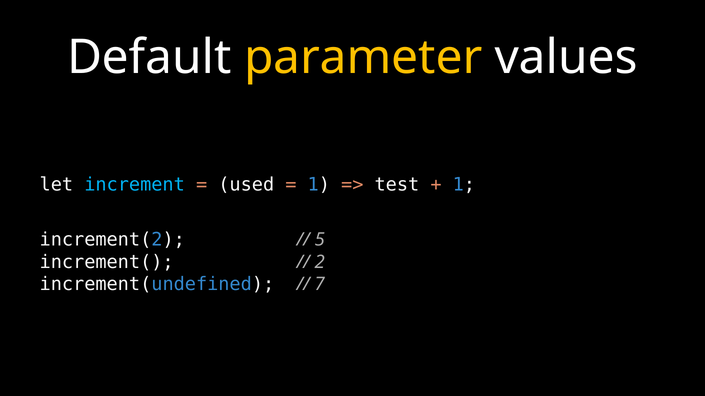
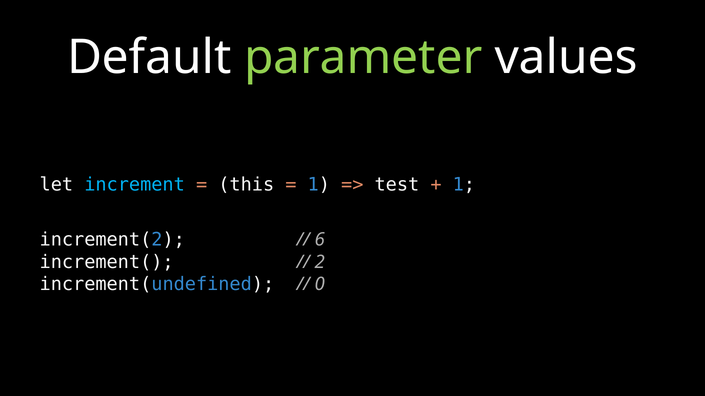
parameter colour: yellow -> light green
used: used -> this
5: 5 -> 6
7: 7 -> 0
